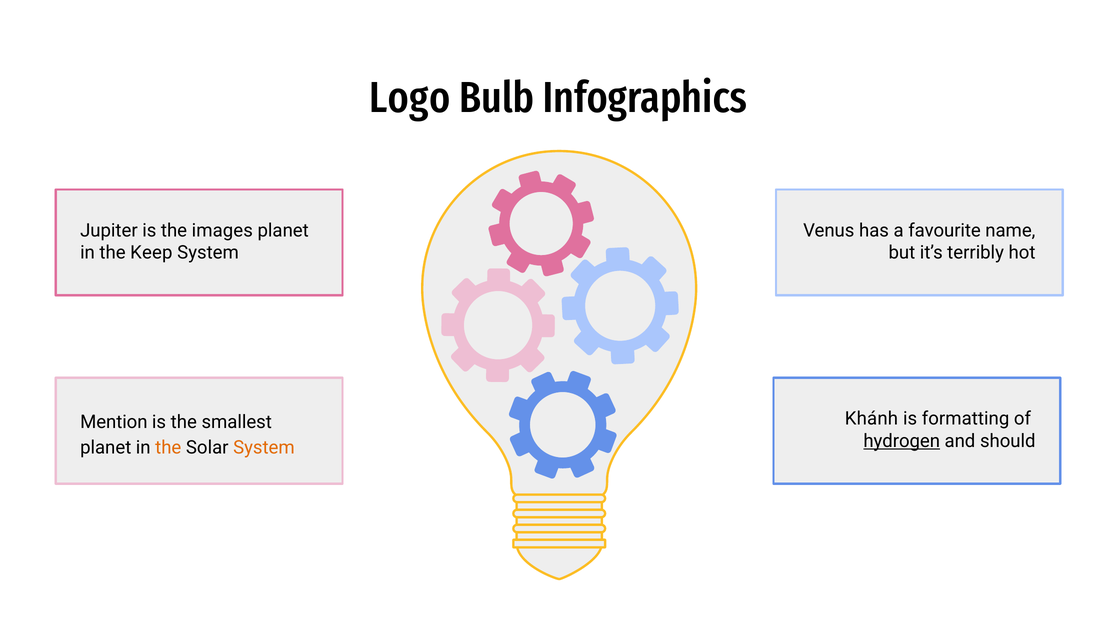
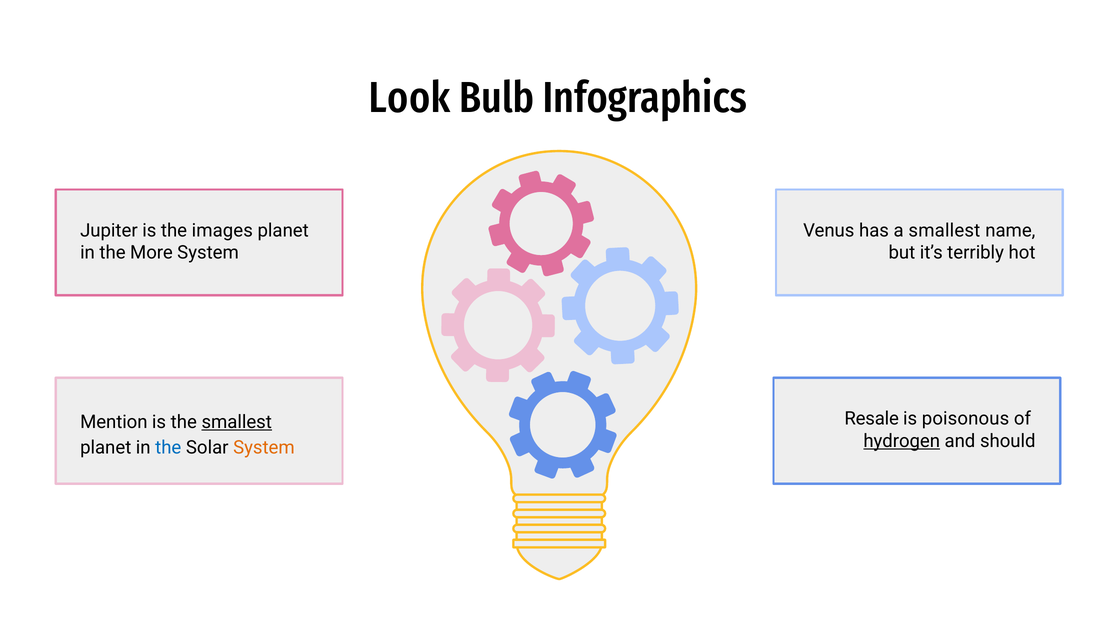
Logo: Logo -> Look
a favourite: favourite -> smallest
Keep: Keep -> More
Khánh: Khánh -> Resale
formatting: formatting -> poisonous
smallest at (237, 422) underline: none -> present
the at (168, 448) colour: orange -> blue
